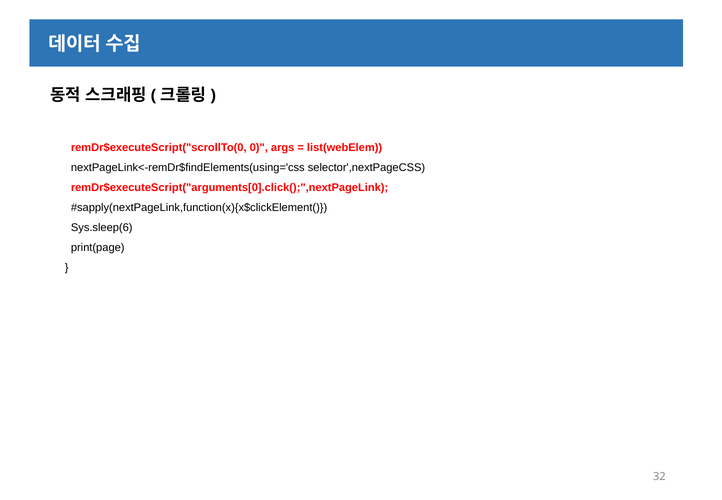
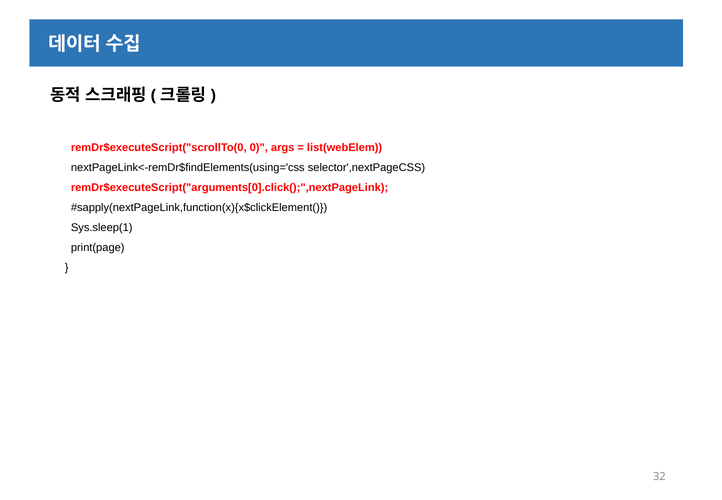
Sys.sleep(6: Sys.sleep(6 -> Sys.sleep(1
